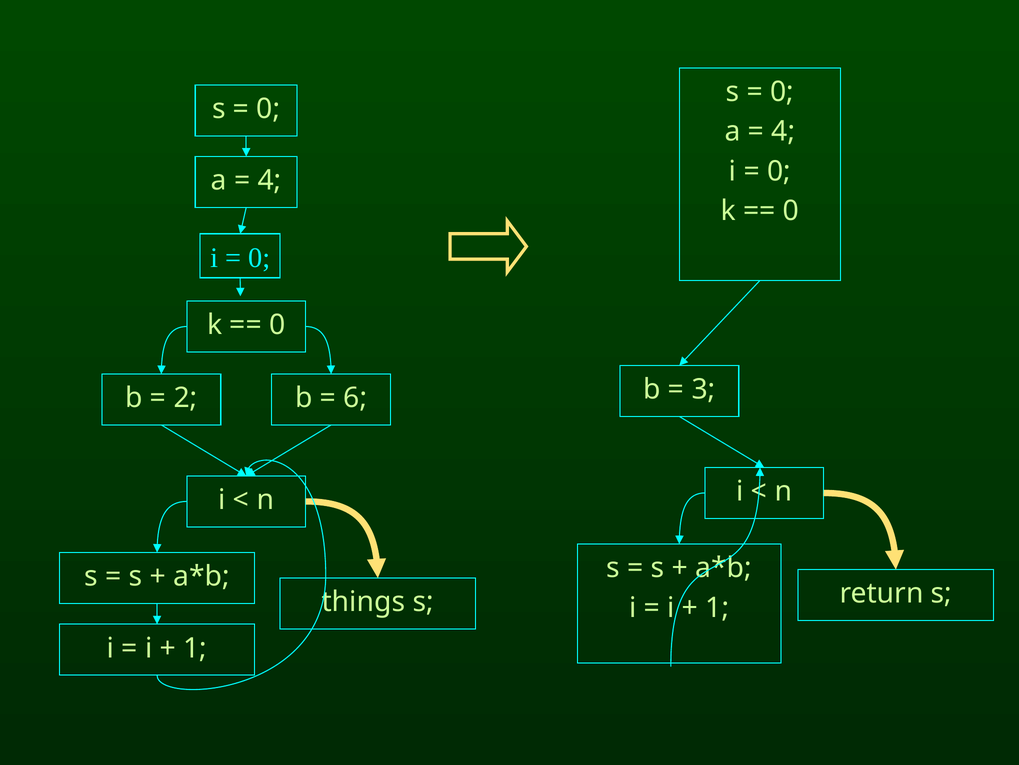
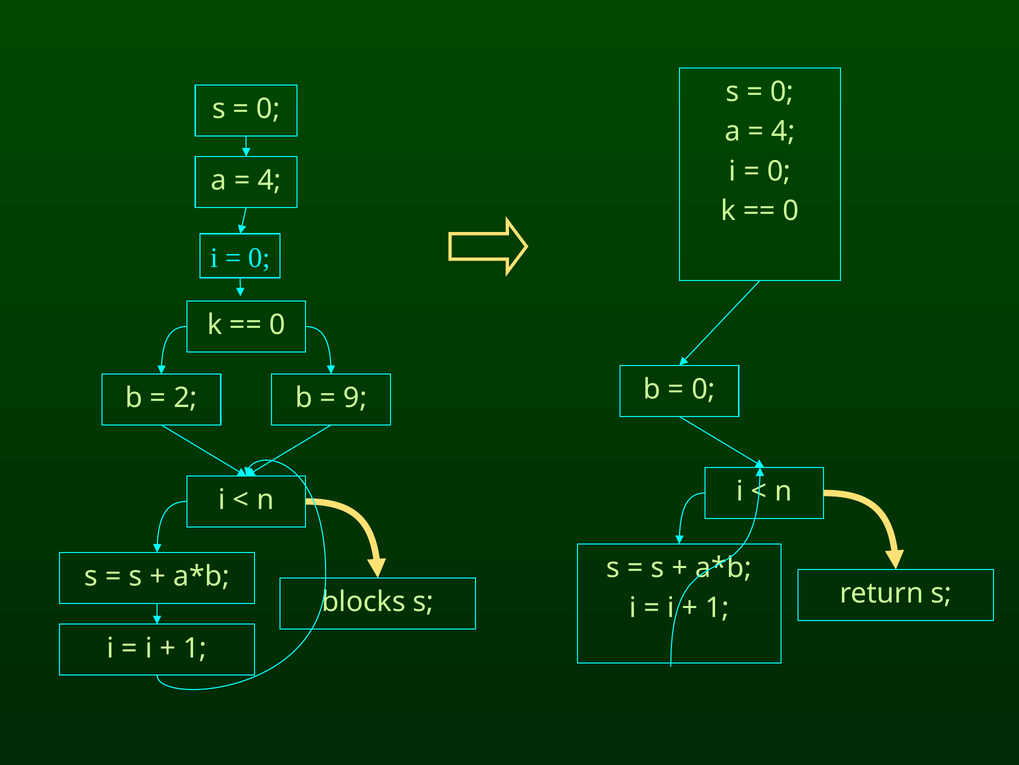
3 at (704, 389): 3 -> 0
6: 6 -> 9
things: things -> blocks
